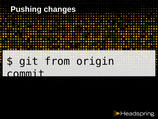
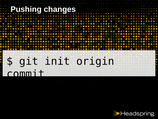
from: from -> init
